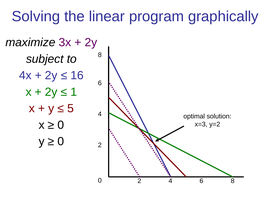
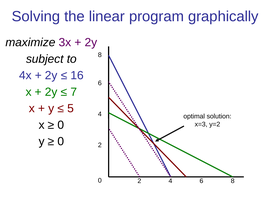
1: 1 -> 7
